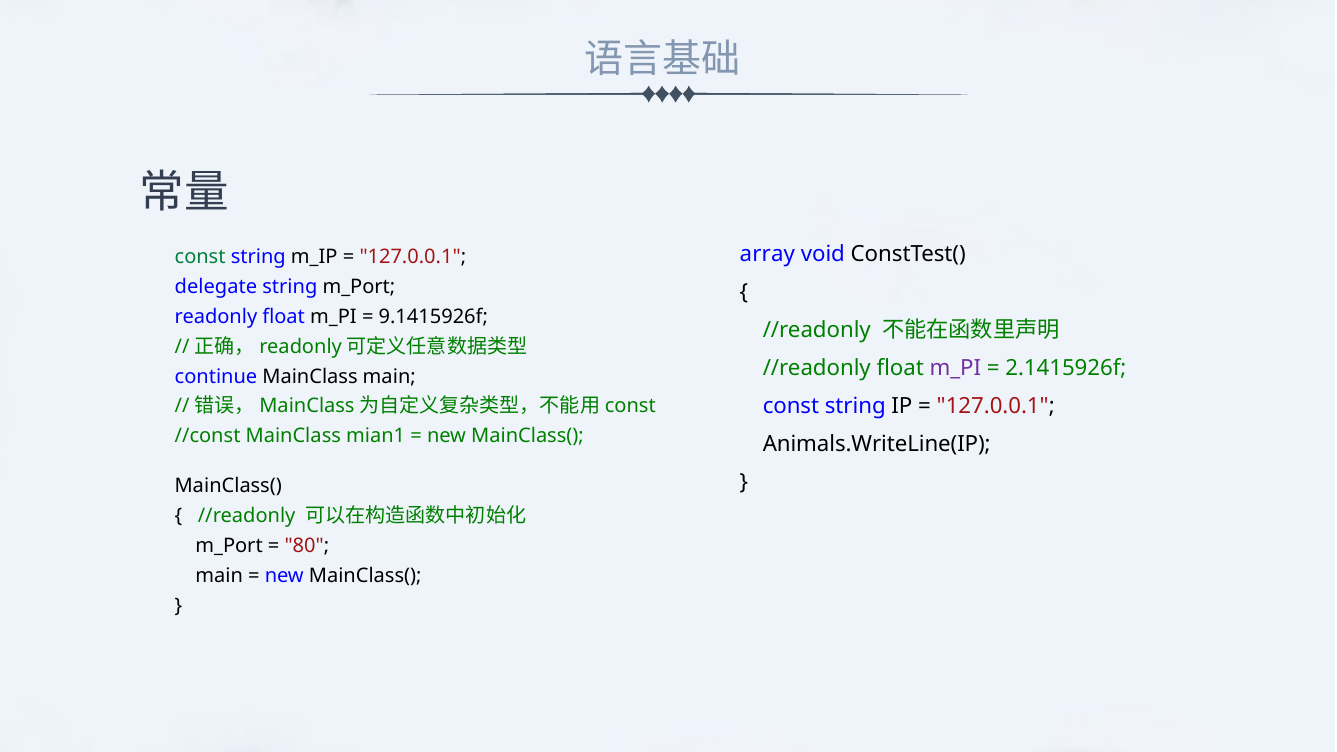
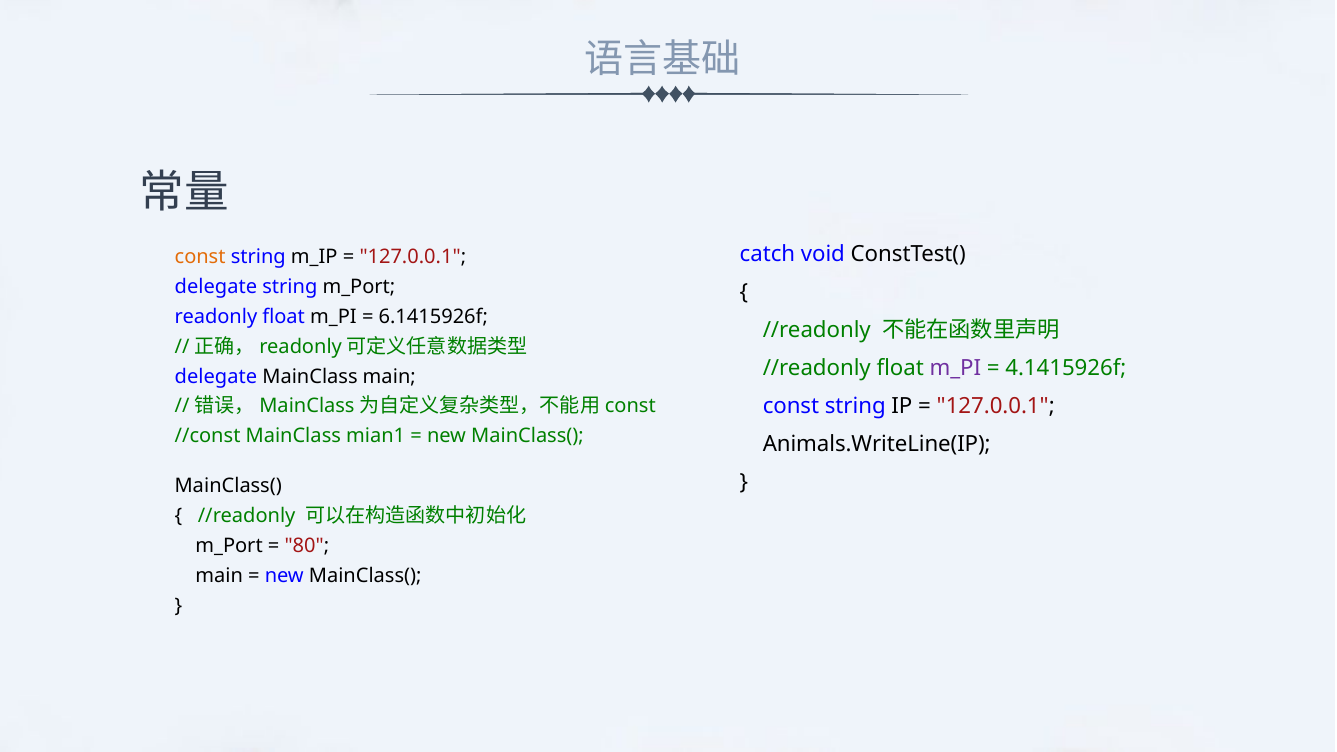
array: array -> catch
const at (200, 257) colour: green -> orange
9.1415926f: 9.1415926f -> 6.1415926f
2.1415926f: 2.1415926f -> 4.1415926f
continue at (216, 376): continue -> delegate
